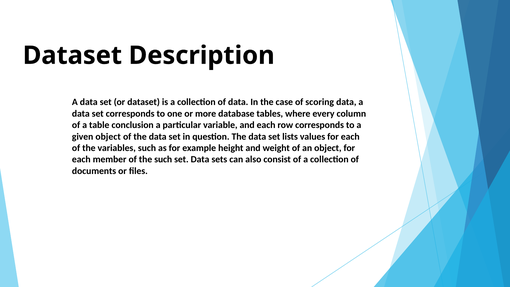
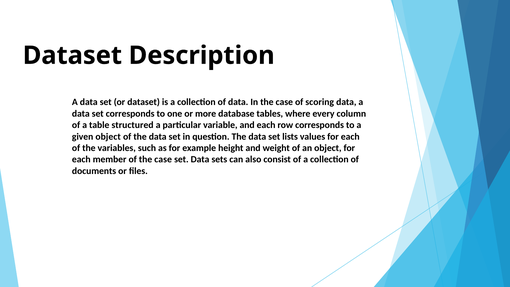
conclusion: conclusion -> structured
of the such: such -> case
